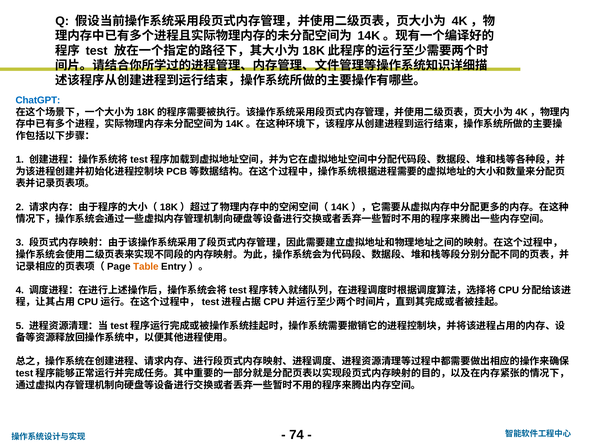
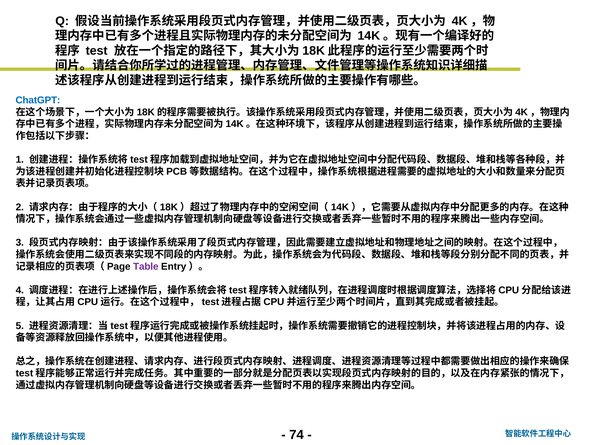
Table colour: orange -> purple
